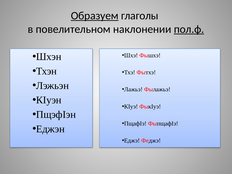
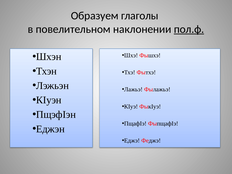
Образуем underline: present -> none
